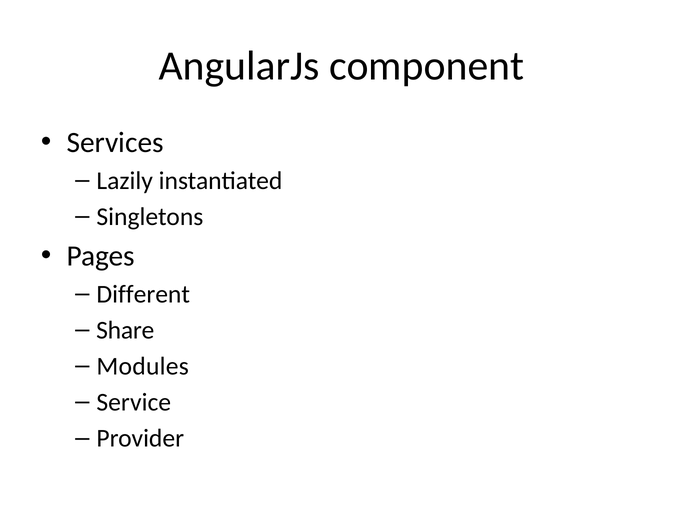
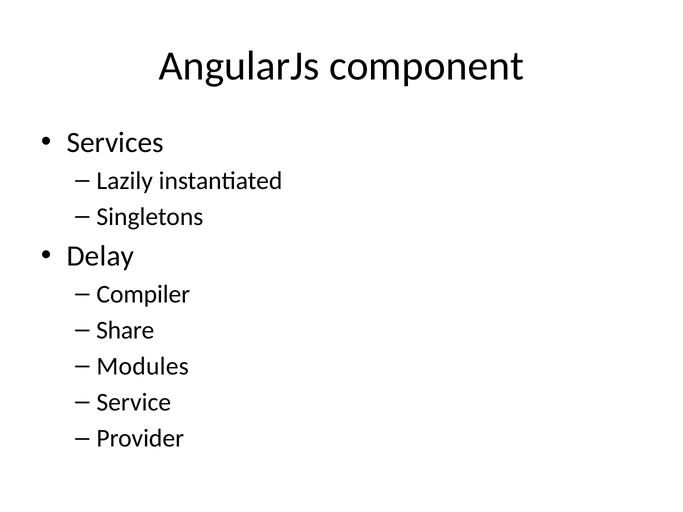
Pages: Pages -> Delay
Different: Different -> Compiler
